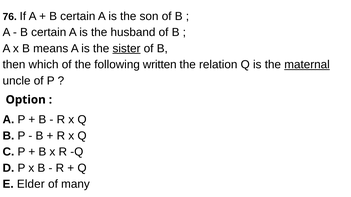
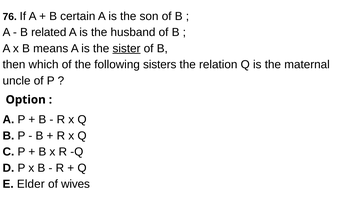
certain at (49, 32): certain -> related
written: written -> sisters
maternal underline: present -> none
many: many -> wives
